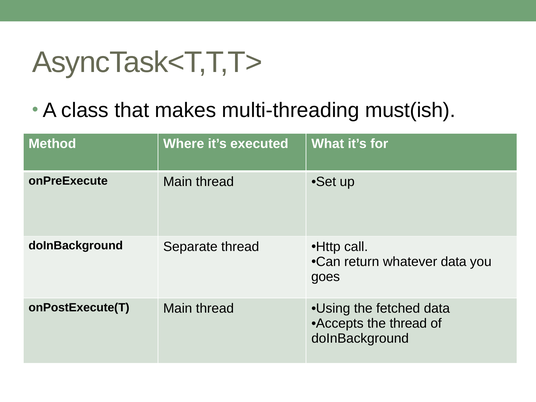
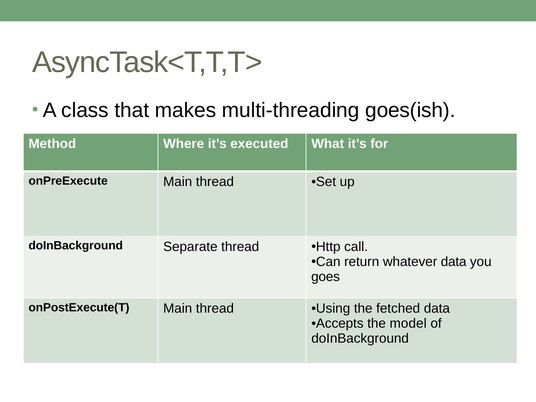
must(ish: must(ish -> goes(ish
the thread: thread -> model
